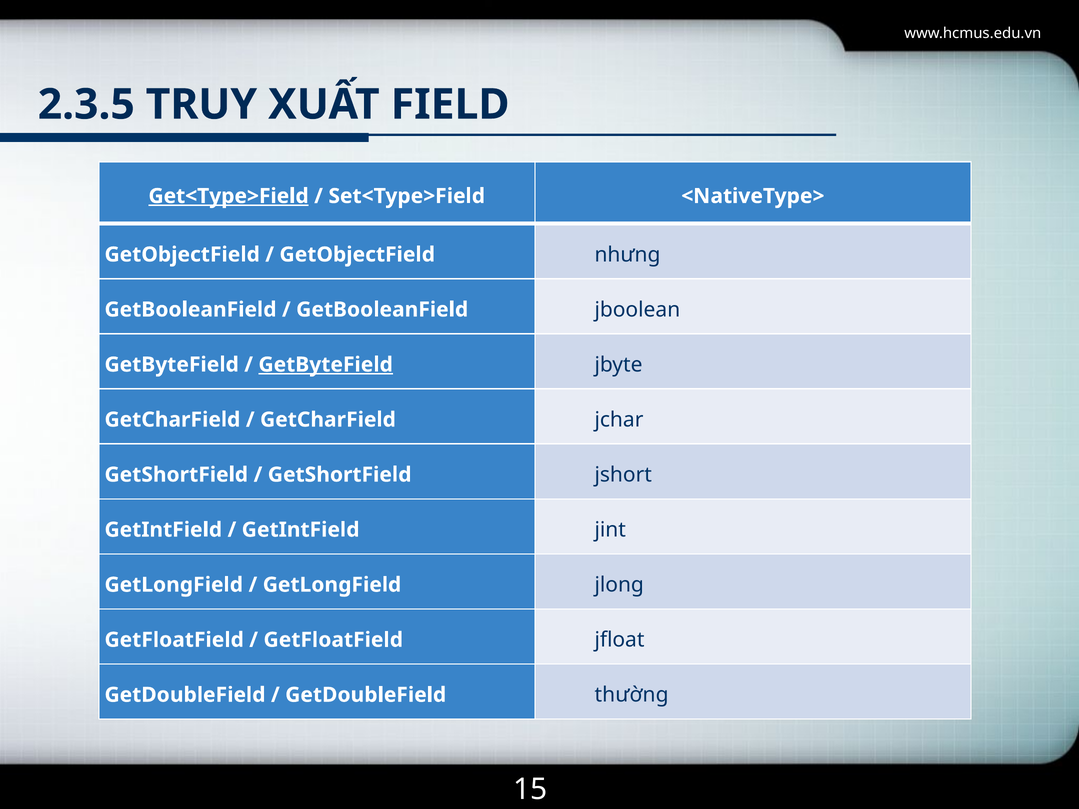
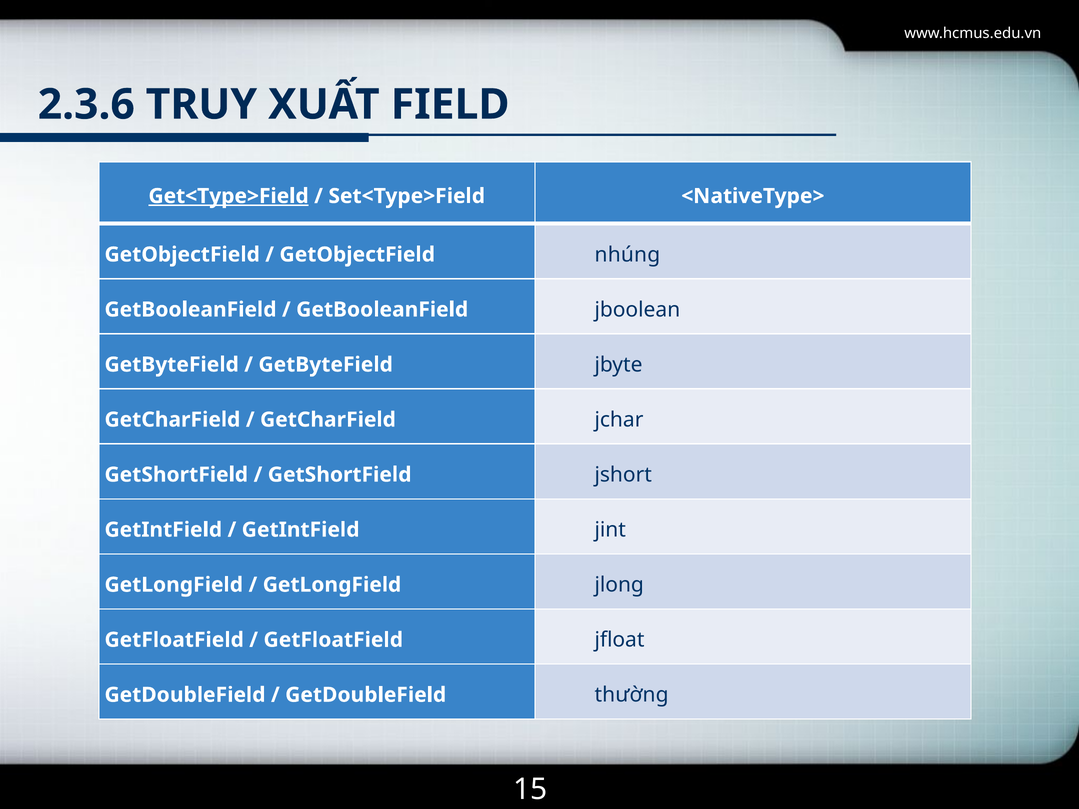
2.3.5: 2.3.5 -> 2.3.6
nhưng: nhưng -> nhúng
GetByteField at (326, 365) underline: present -> none
